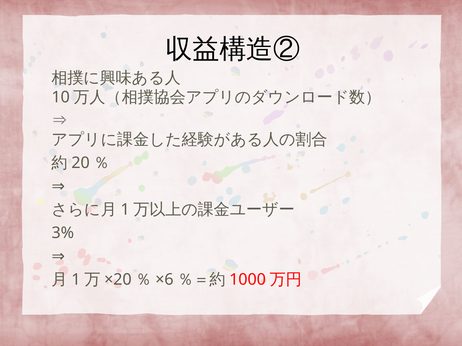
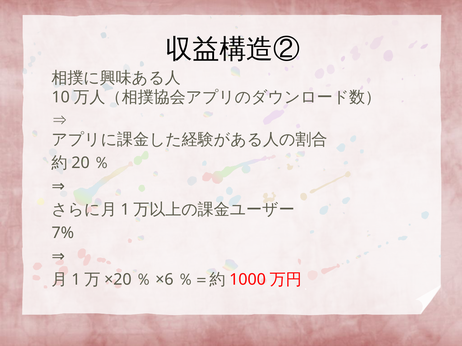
3%: 3% -> 7%
